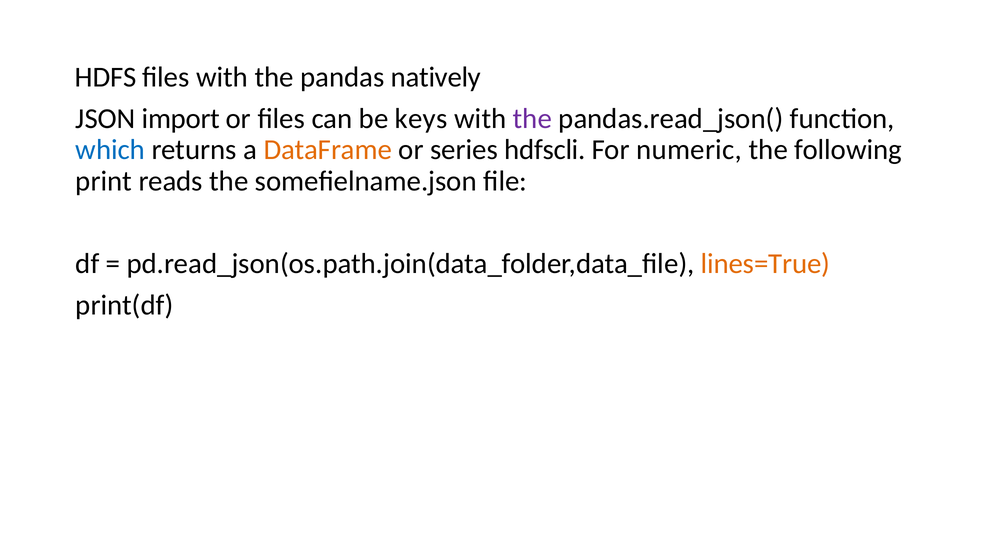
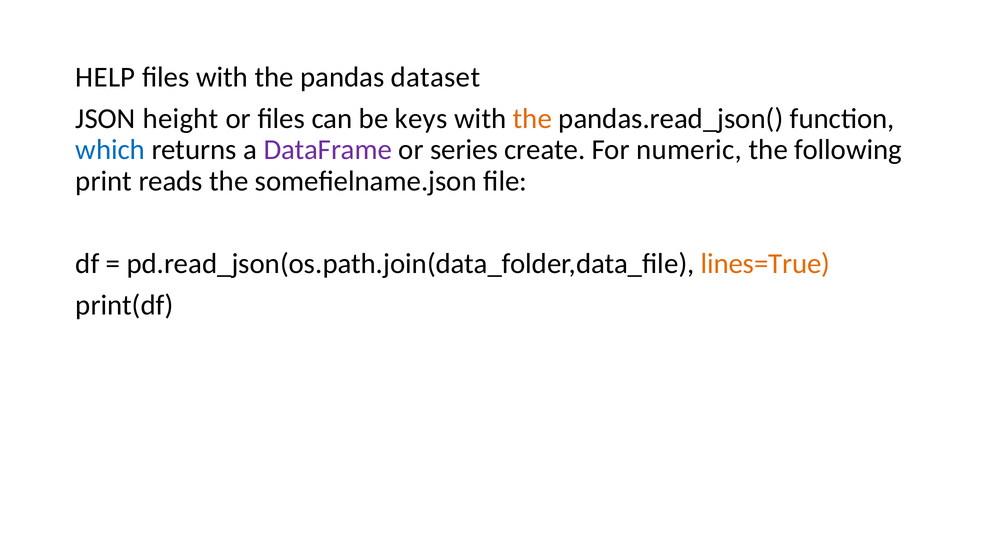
HDFS: HDFS -> HELP
natively: natively -> dataset
import: import -> height
the at (532, 119) colour: purple -> orange
DataFrame colour: orange -> purple
hdfscli: hdfscli -> create
